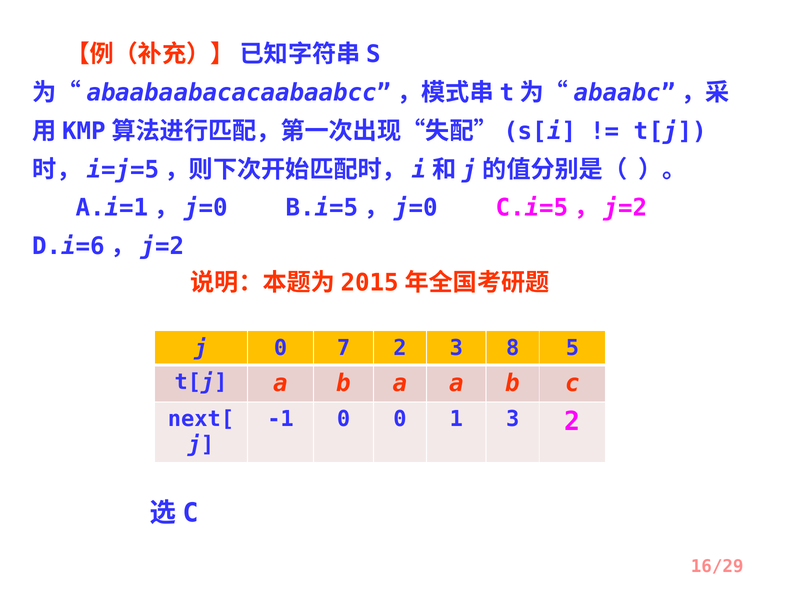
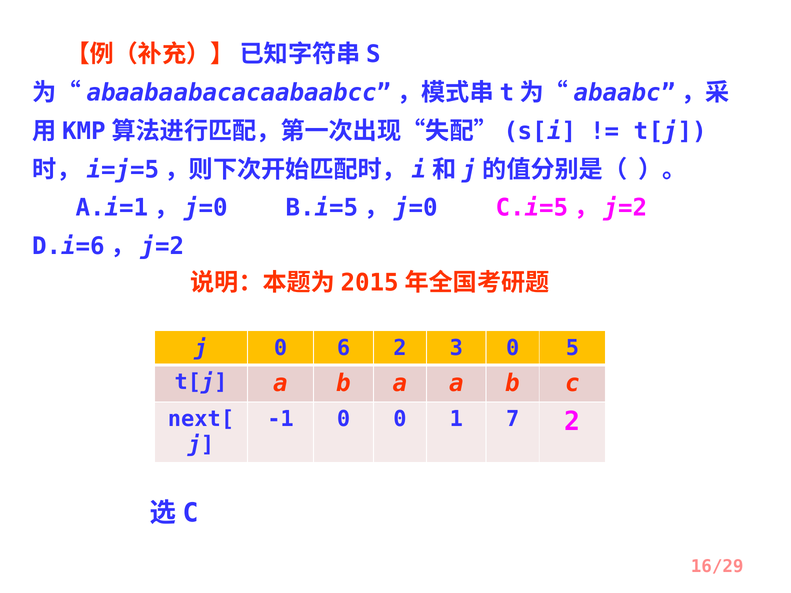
7: 7 -> 6
3 8: 8 -> 0
1 3: 3 -> 7
